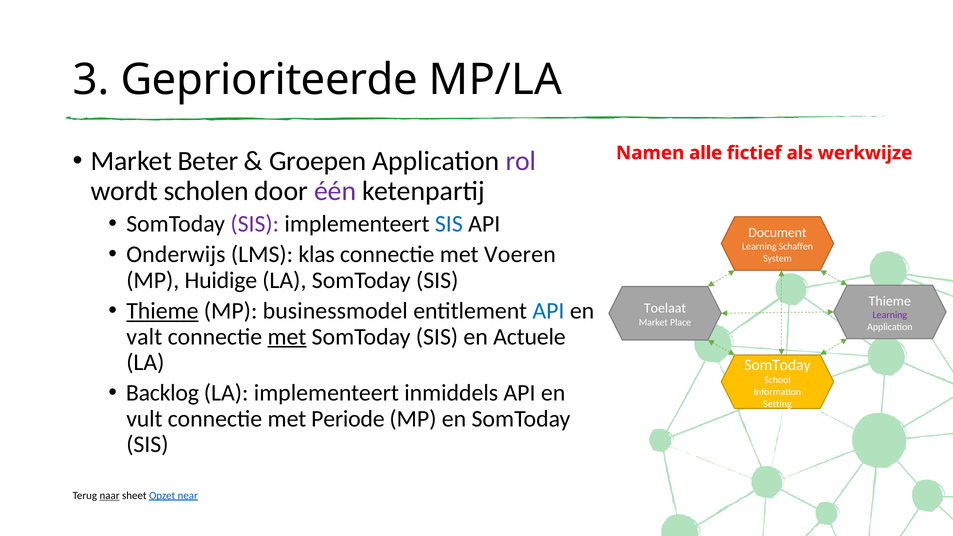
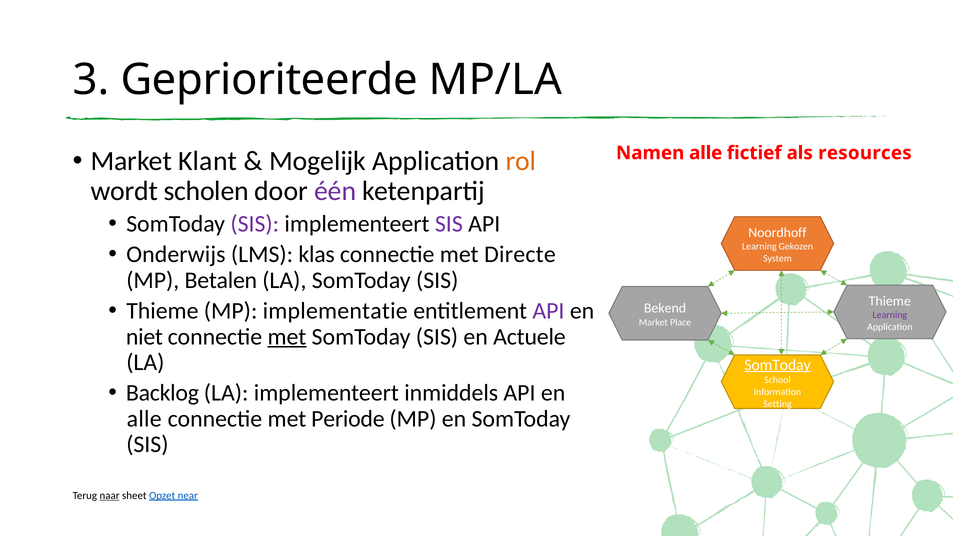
Beter: Beter -> Klant
Groepen: Groepen -> Mogelijk
rol colour: purple -> orange
werkwijze: werkwijze -> resources
SIS at (449, 224) colour: blue -> purple
Document: Document -> Noordhoff
Schaffen: Schaffen -> Gekozen
Voeren: Voeren -> Directe
Huidige: Huidige -> Betalen
Thieme at (162, 311) underline: present -> none
businessmodel: businessmodel -> implementatie
API at (548, 311) colour: blue -> purple
Toelaat: Toelaat -> Bekend
valt: valt -> niet
SomToday at (778, 365) underline: none -> present
vult at (144, 419): vult -> alle
